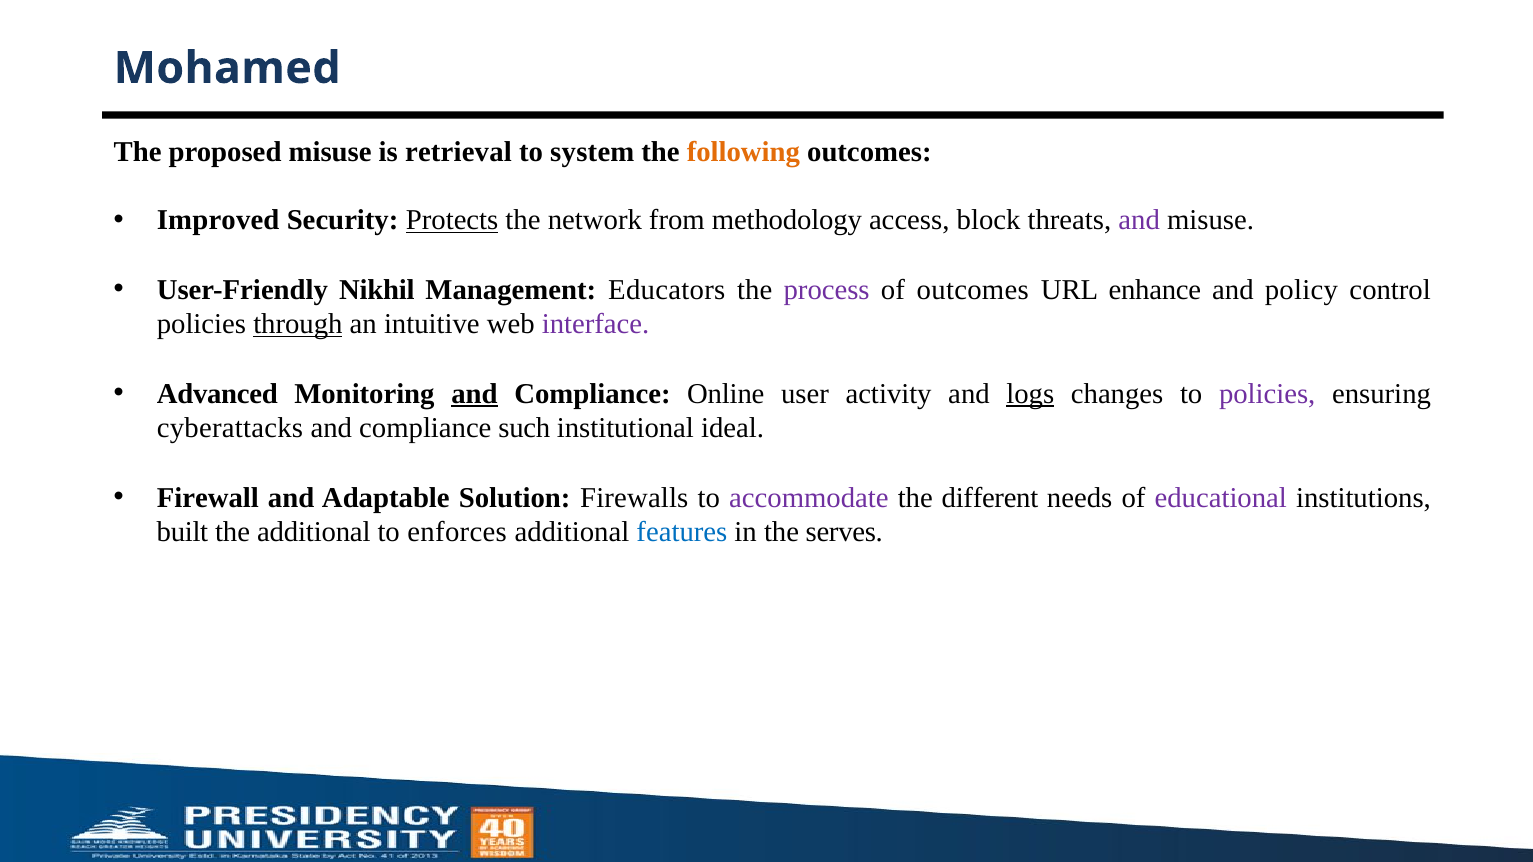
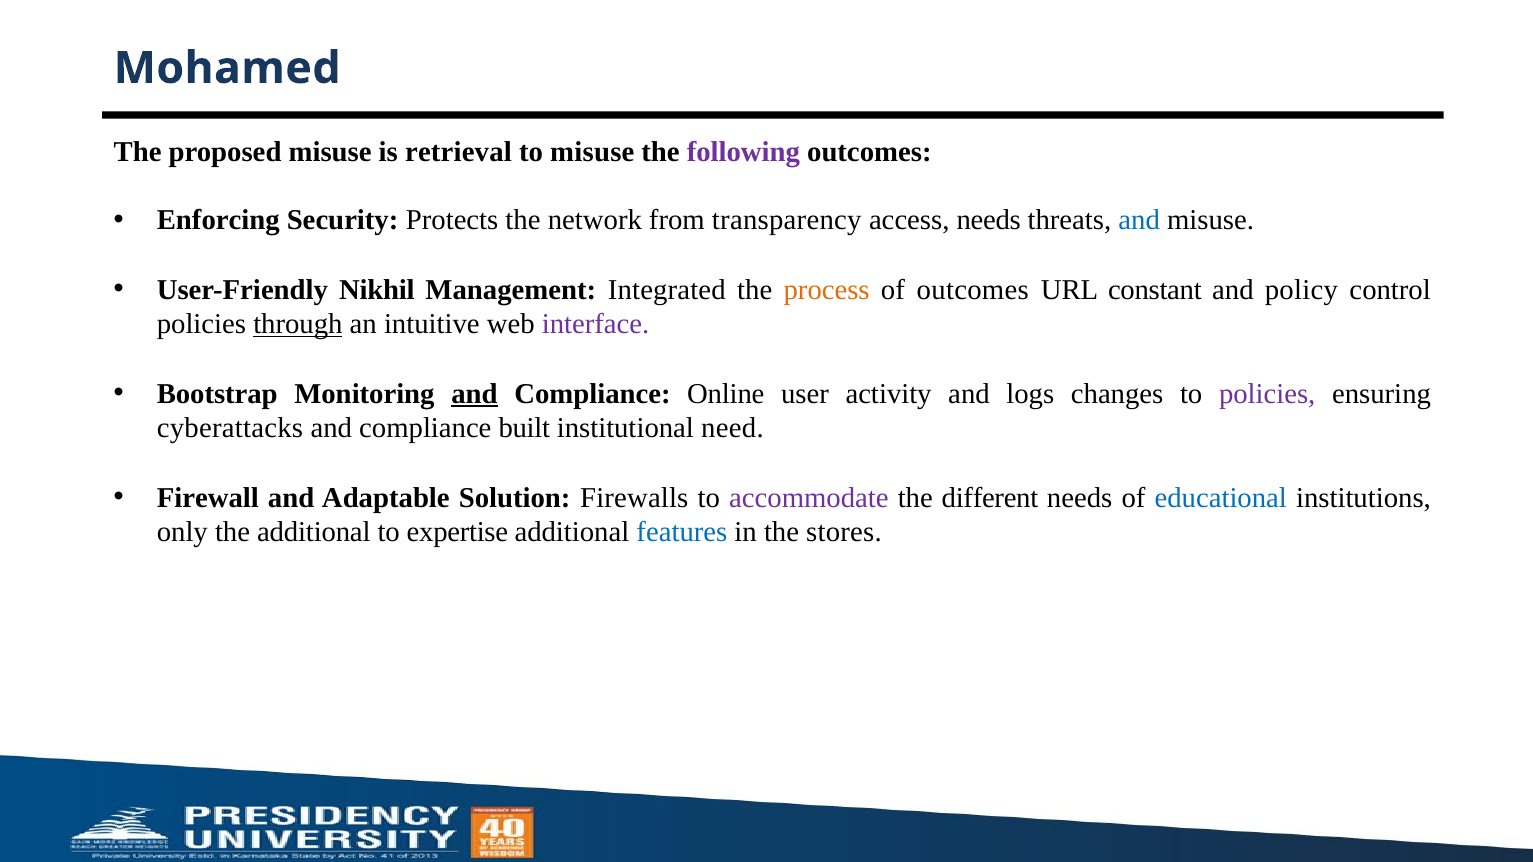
to system: system -> misuse
following colour: orange -> purple
Improved: Improved -> Enforcing
Protects underline: present -> none
methodology: methodology -> transparency
access block: block -> needs
and at (1139, 220) colour: purple -> blue
Educators: Educators -> Integrated
process colour: purple -> orange
enhance: enhance -> constant
Advanced: Advanced -> Bootstrap
logs underline: present -> none
such: such -> built
ideal: ideal -> need
educational colour: purple -> blue
built: built -> only
enforces: enforces -> expertise
serves: serves -> stores
